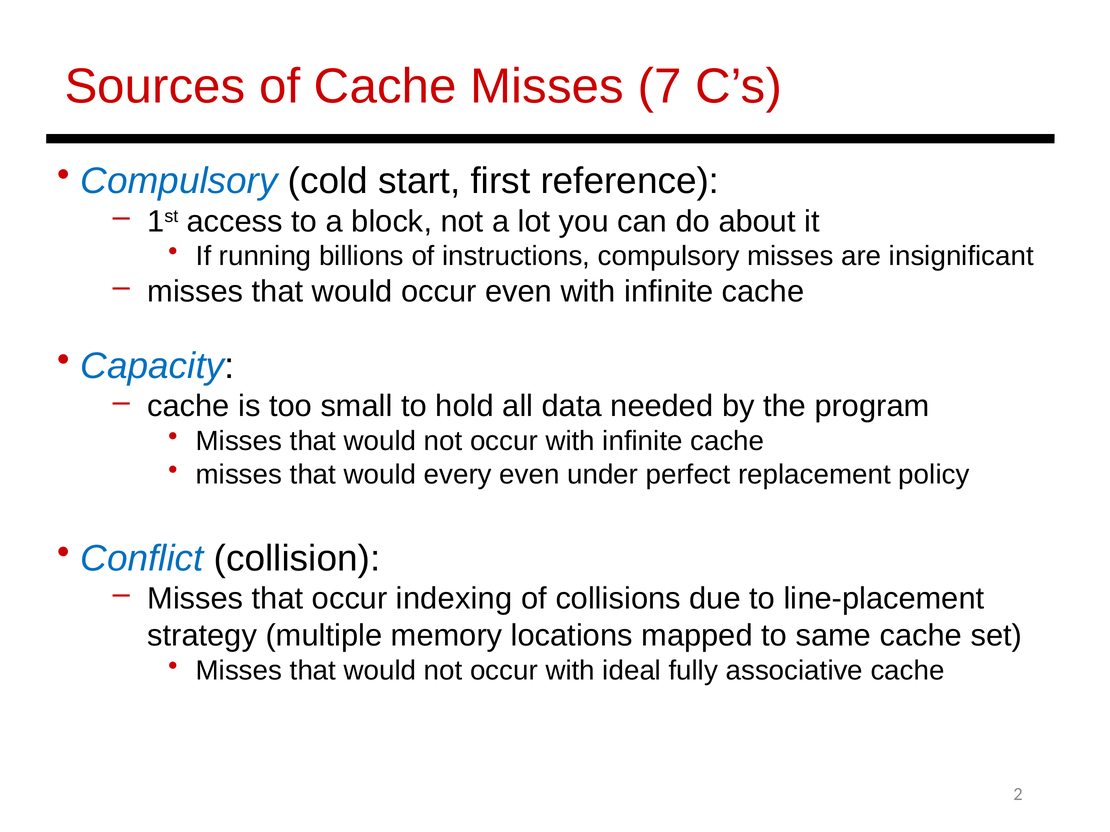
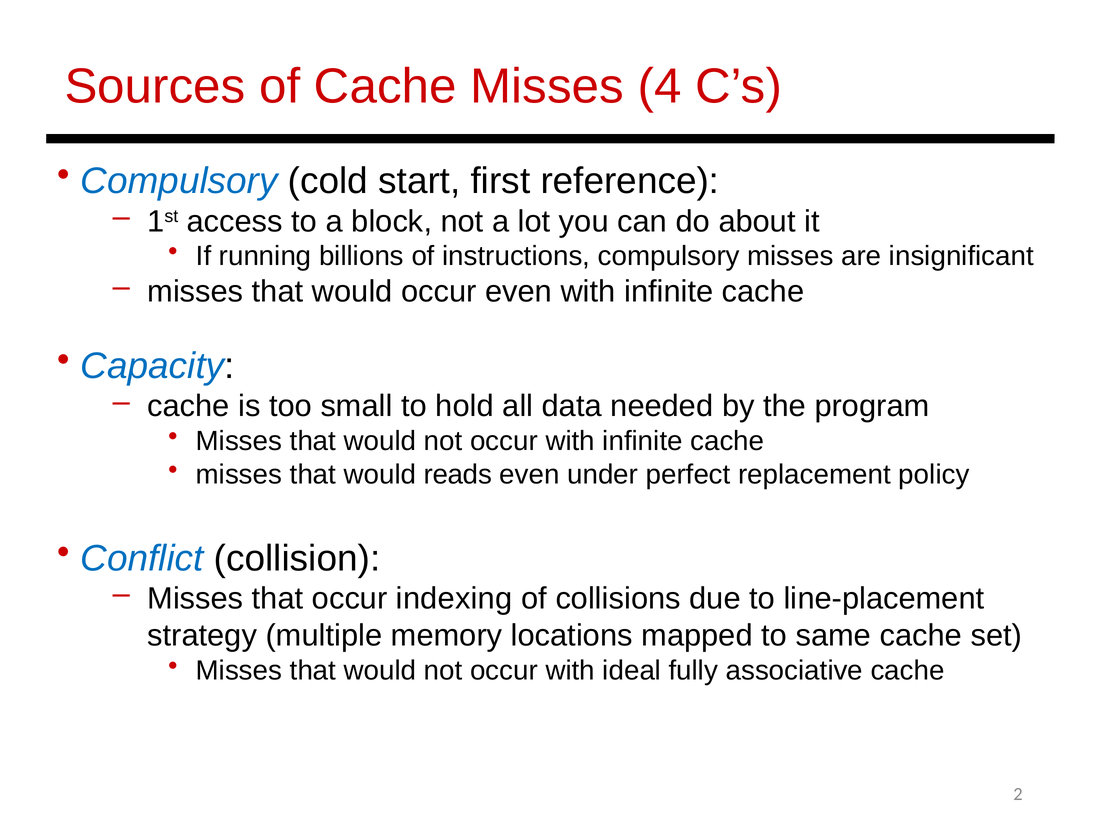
7: 7 -> 4
every: every -> reads
